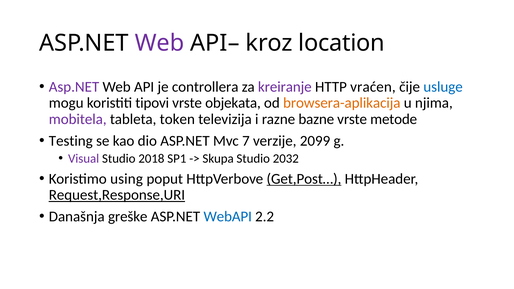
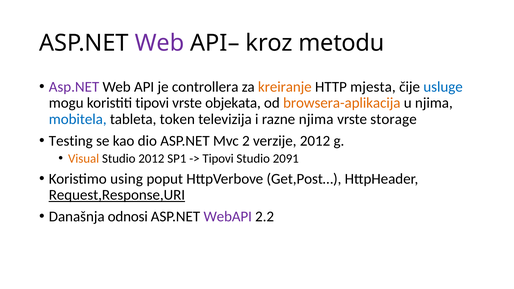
location: location -> metodu
kreiranje colour: purple -> orange
vraćen: vraćen -> mjesta
mobitela colour: purple -> blue
razne bazne: bazne -> njima
metode: metode -> storage
7: 7 -> 2
verzije 2099: 2099 -> 2012
Visual colour: purple -> orange
Studio 2018: 2018 -> 2012
Skupa at (218, 159): Skupa -> Tipovi
2032: 2032 -> 2091
Get,Post… underline: present -> none
greške: greške -> odnosi
WebAPI colour: blue -> purple
